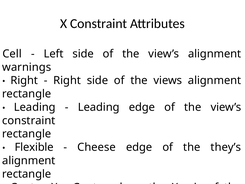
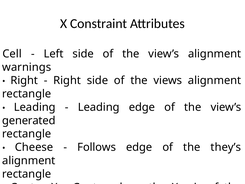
constraint at (29, 120): constraint -> generated
Flexible: Flexible -> Cheese
Cheese: Cheese -> Follows
